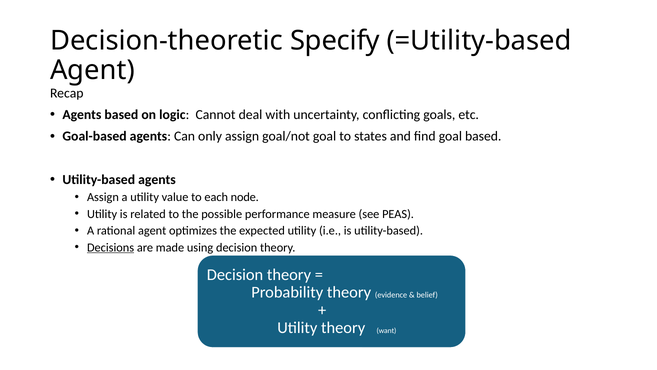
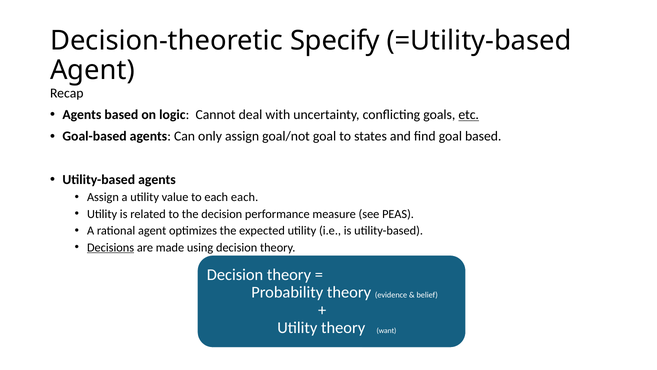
etc underline: none -> present
each node: node -> each
the possible: possible -> decision
